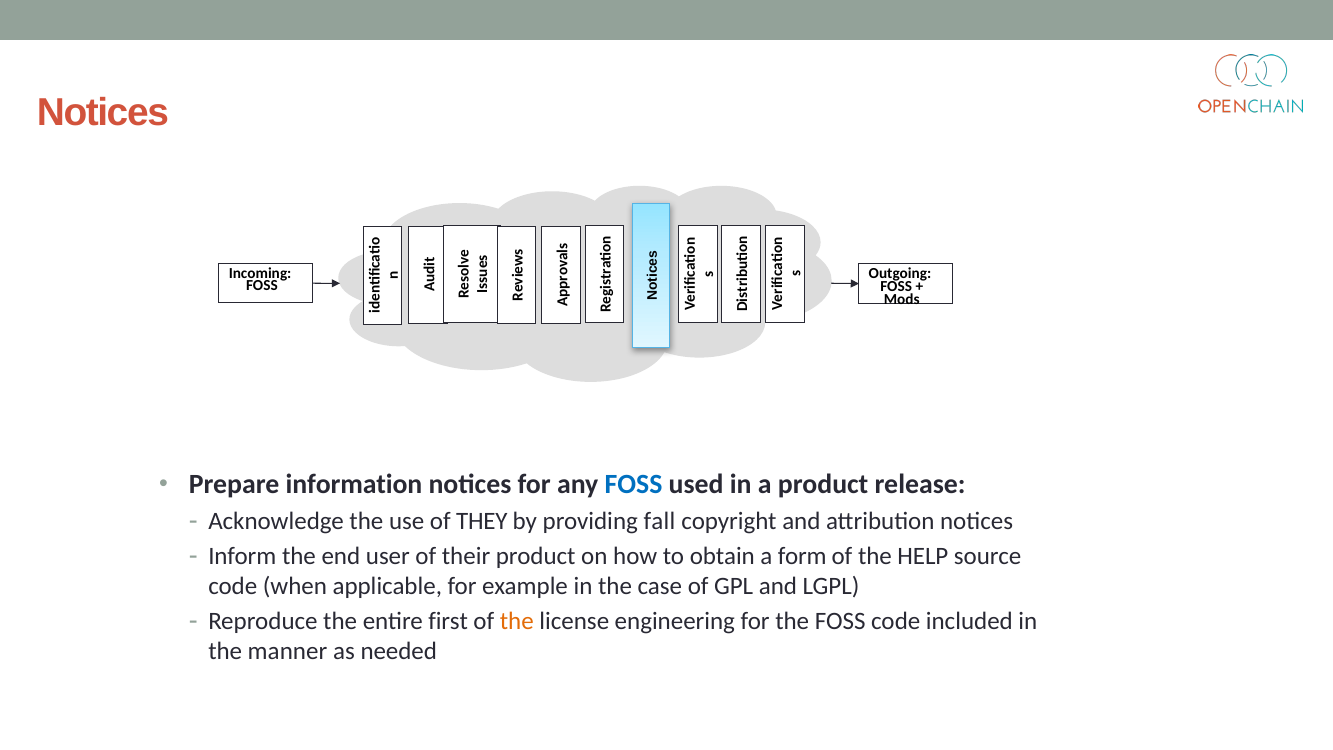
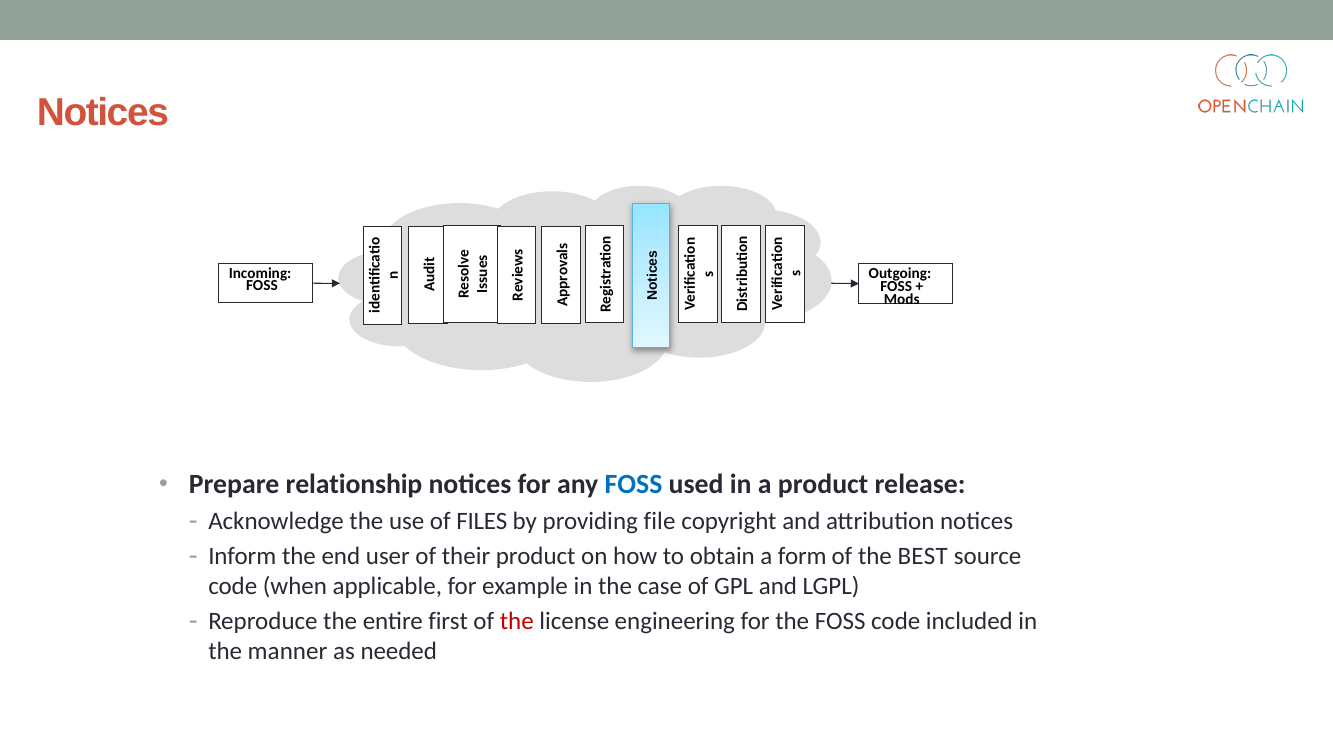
information: information -> relationship
THEY: THEY -> FILES
fall: fall -> file
HELP: HELP -> BEST
the at (517, 621) colour: orange -> red
